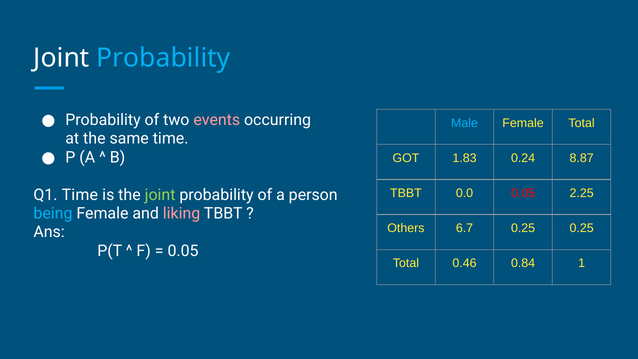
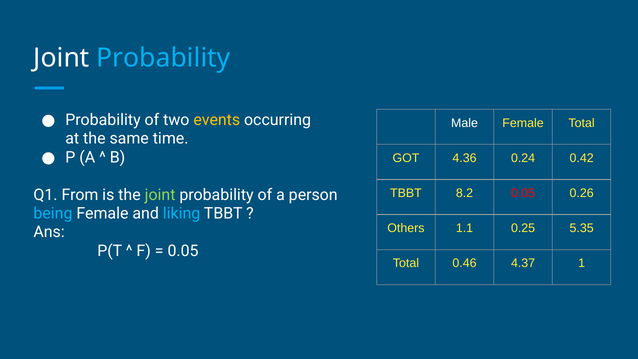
events colour: pink -> yellow
Male colour: light blue -> white
1.83: 1.83 -> 4.36
8.87: 8.87 -> 0.42
0.0: 0.0 -> 8.2
2.25: 2.25 -> 0.26
Q1 Time: Time -> From
liking colour: pink -> light blue
6.7: 6.7 -> 1.1
0.25 0.25: 0.25 -> 5.35
0.84: 0.84 -> 4.37
